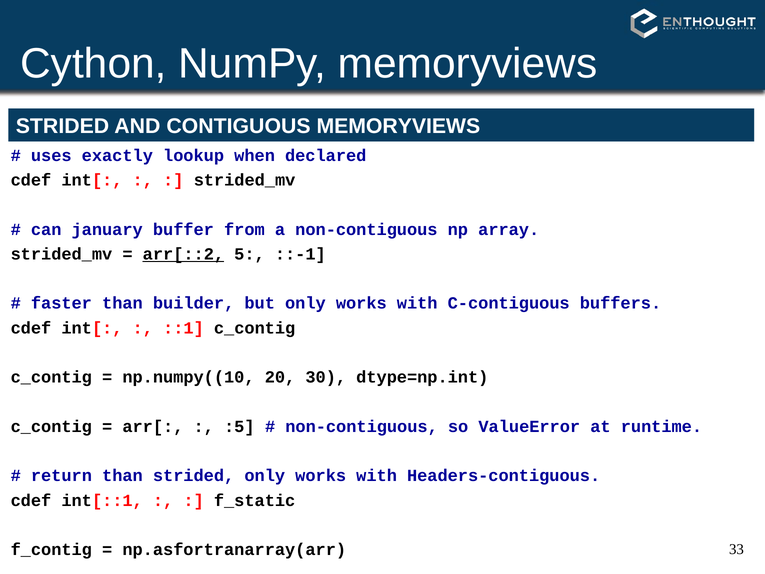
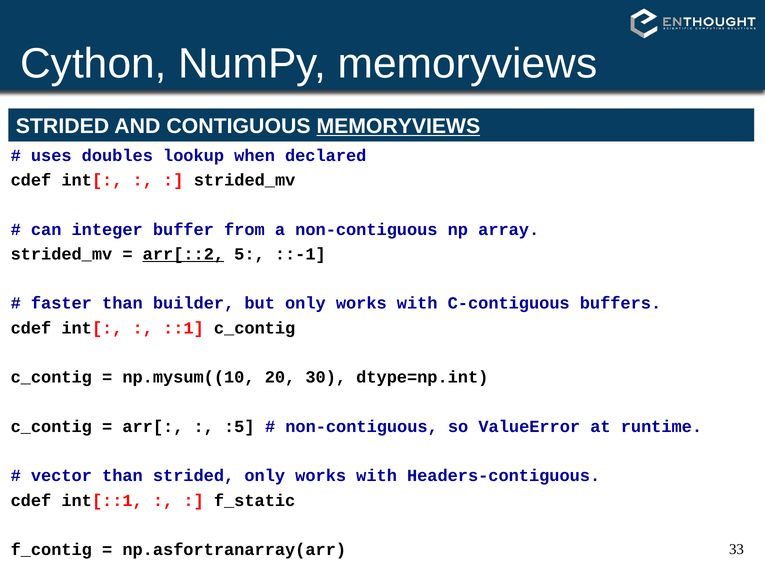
MEMORYVIEWS at (398, 126) underline: none -> present
exactly: exactly -> doubles
january: january -> integer
np.numpy((10: np.numpy((10 -> np.mysum((10
return: return -> vector
